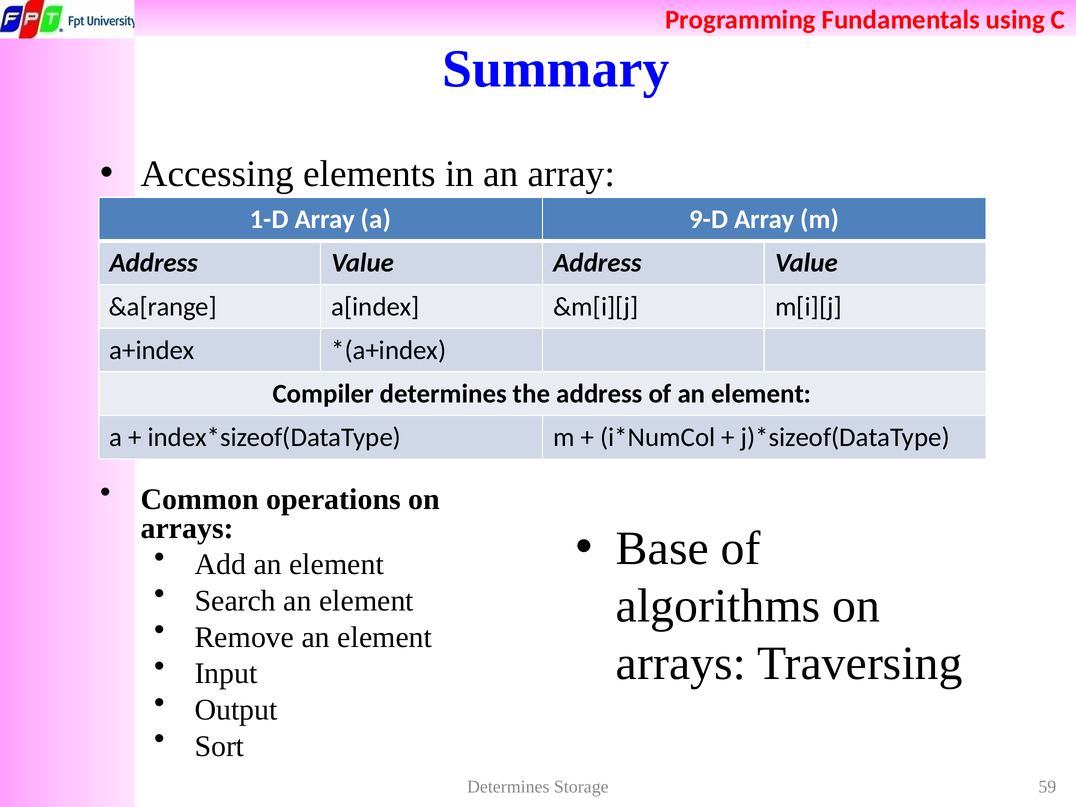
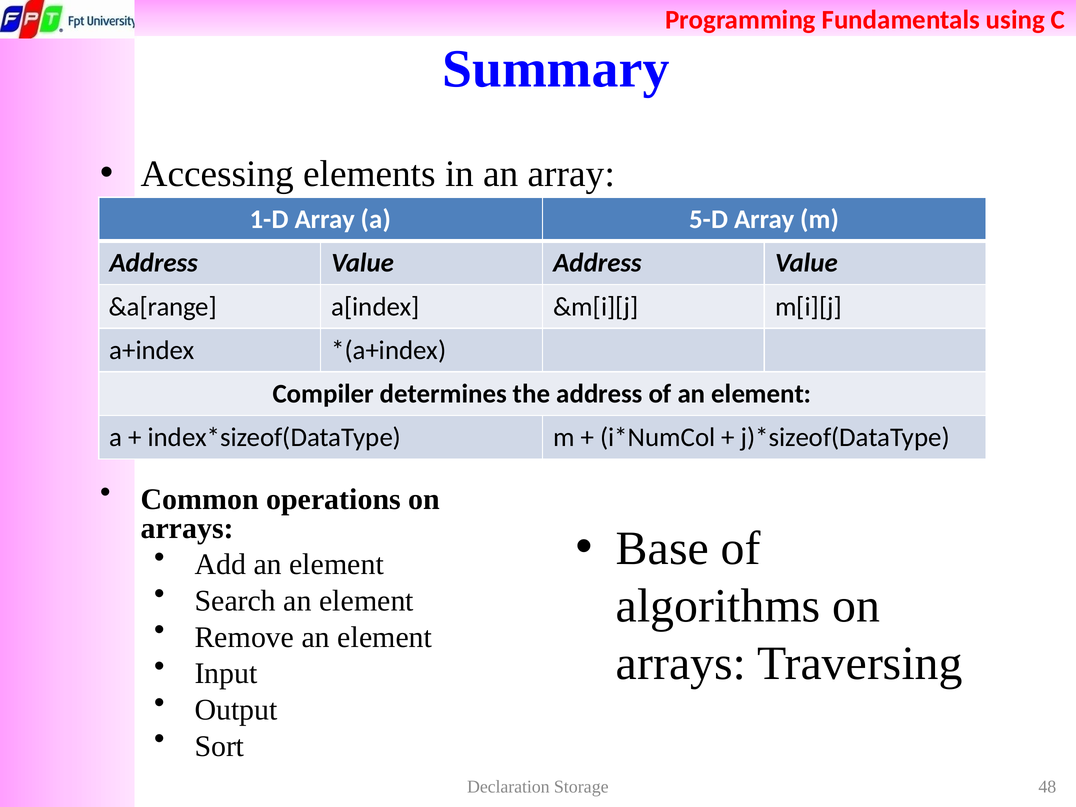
9-D: 9-D -> 5-D
Determines at (508, 787): Determines -> Declaration
59: 59 -> 48
